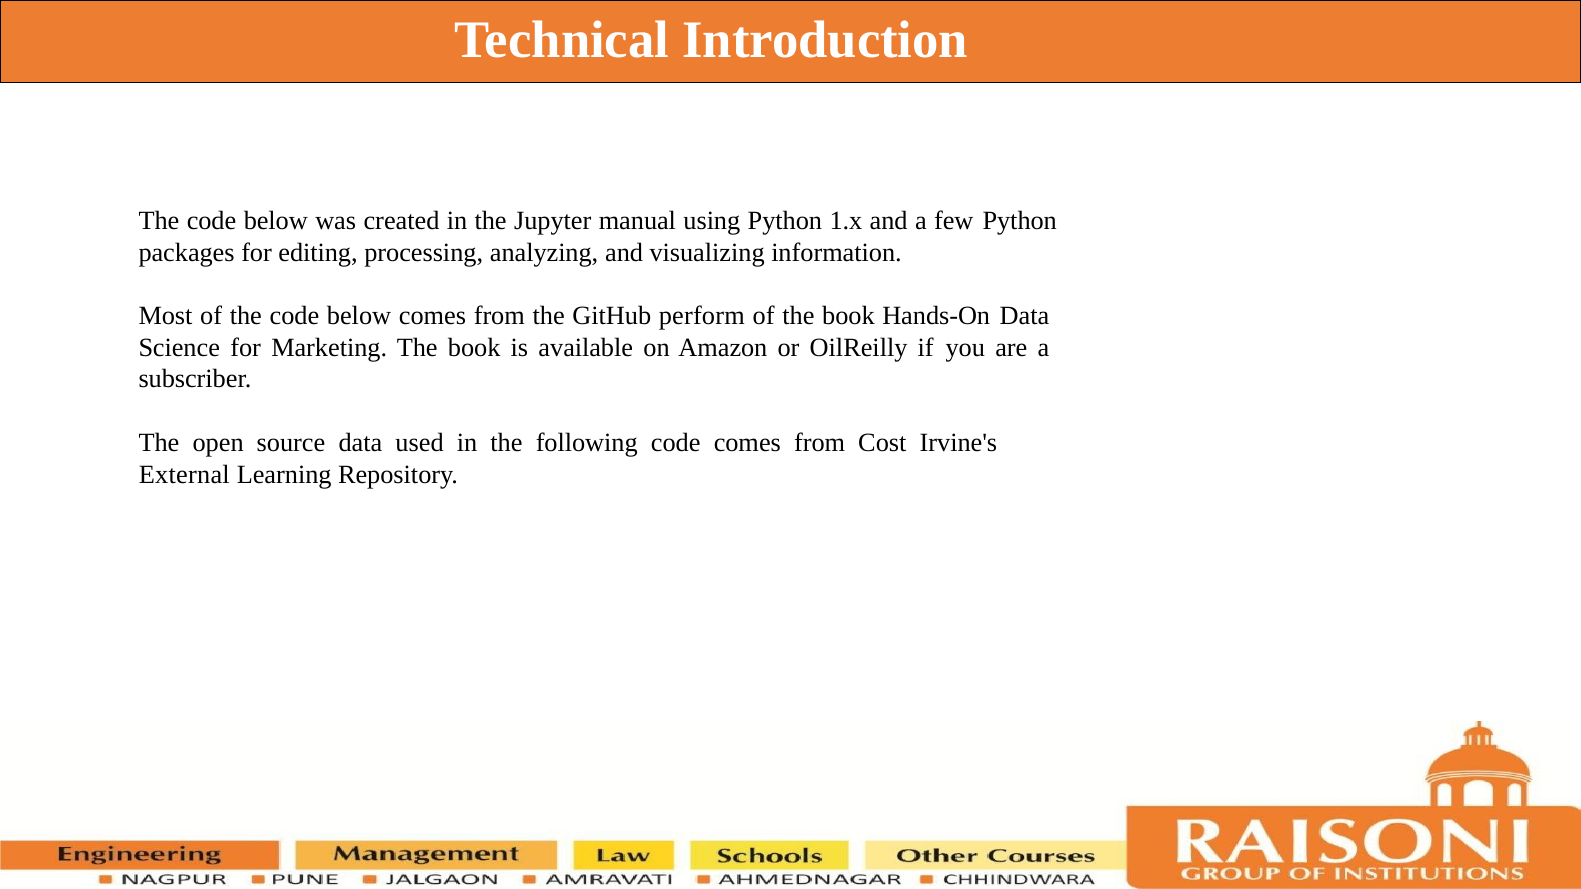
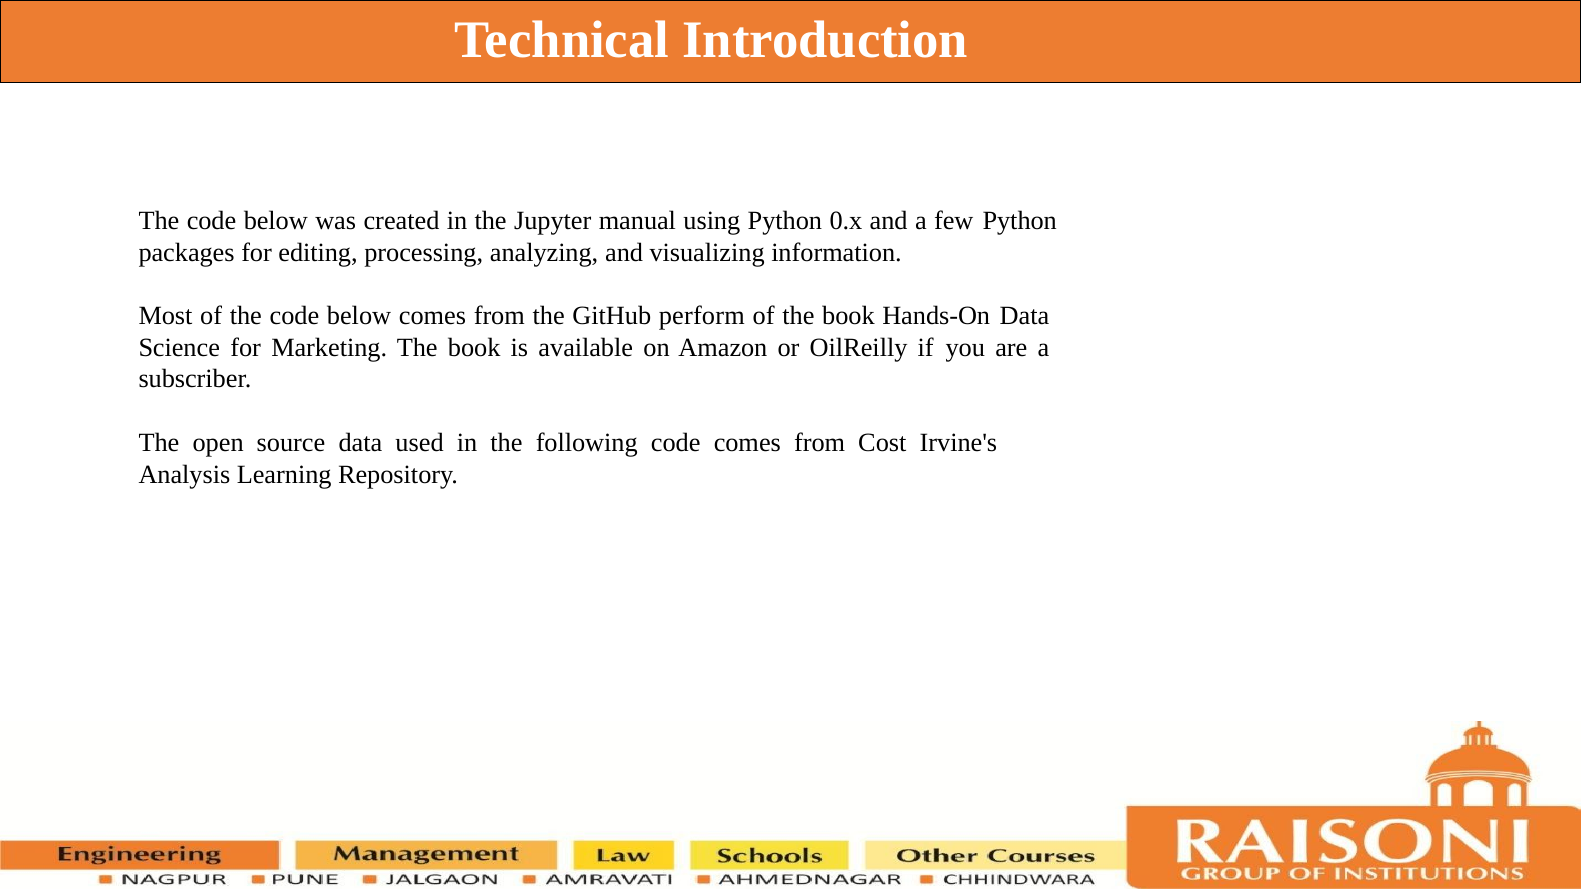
1.x: 1.x -> 0.x
External: External -> Analysis
